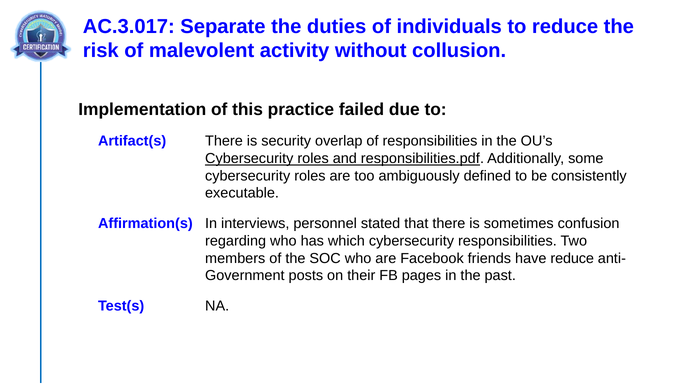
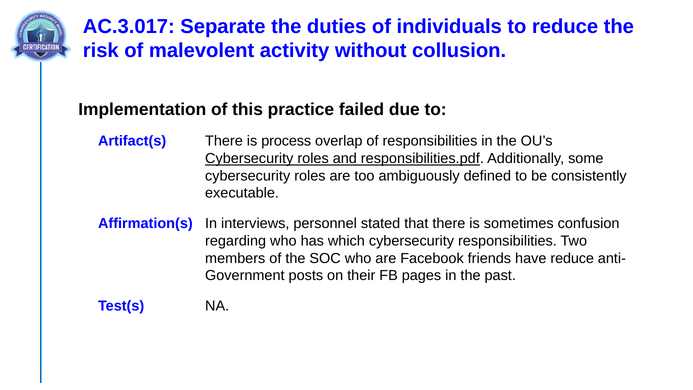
security: security -> process
